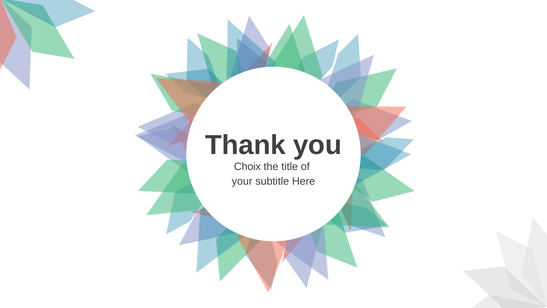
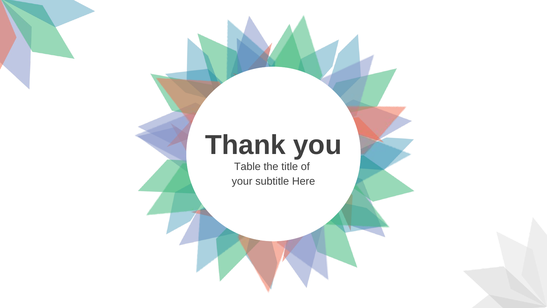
Choix: Choix -> Table
